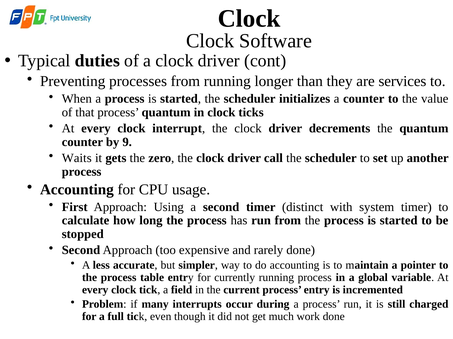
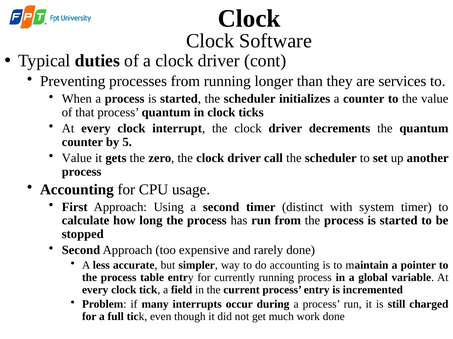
9: 9 -> 5
Waits at (77, 158): Waits -> Value
